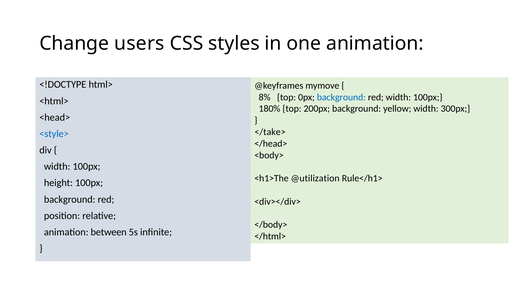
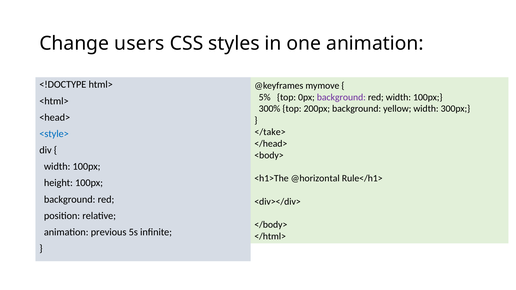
8%: 8% -> 5%
background at (341, 97) colour: blue -> purple
180%: 180% -> 300%
@utilization: @utilization -> @horizontal
between: between -> previous
